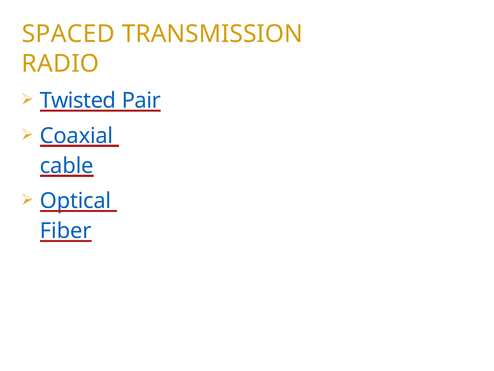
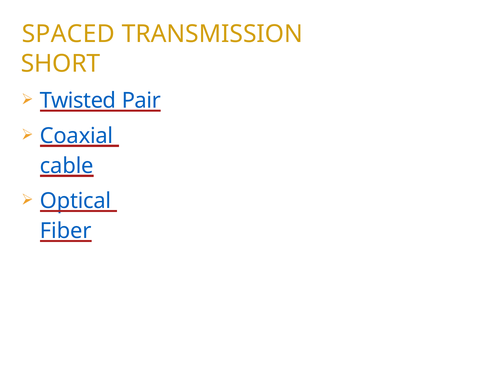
RADIO: RADIO -> SHORT
